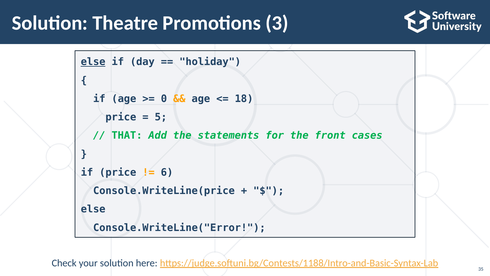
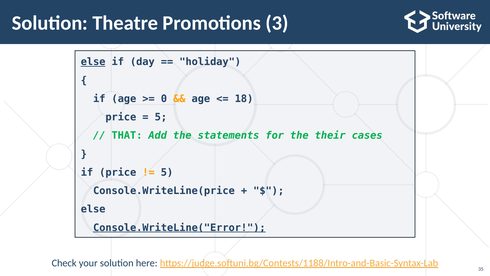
front: front -> their
6 at (167, 172): 6 -> 5
Console.WriteLine("Error underline: none -> present
